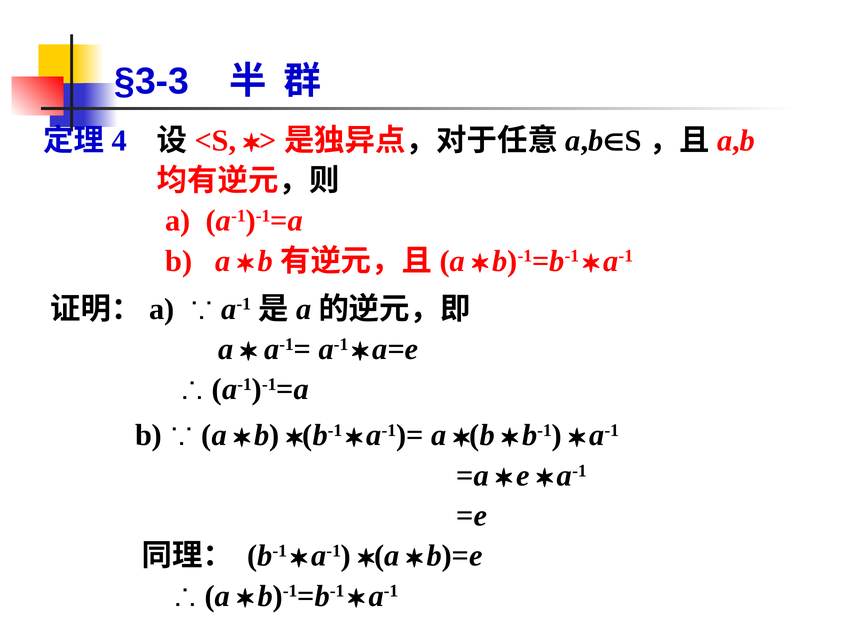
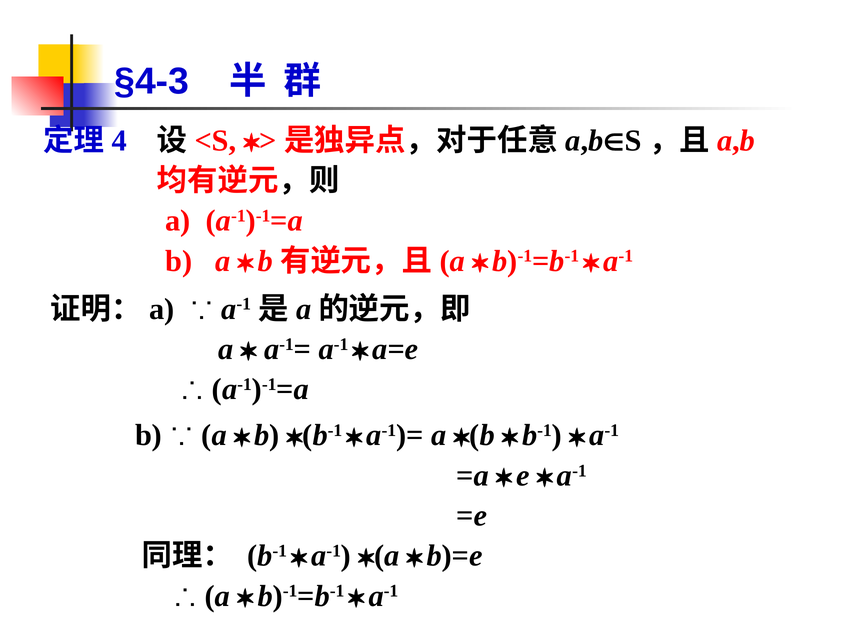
§3-3: §3-3 -> §4-3
